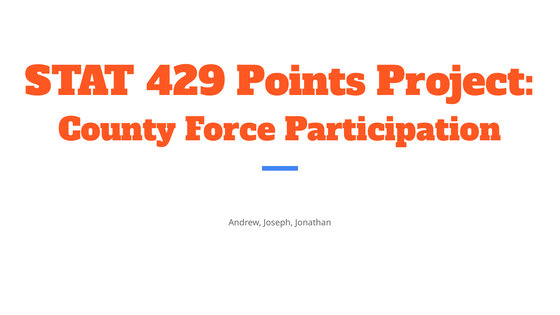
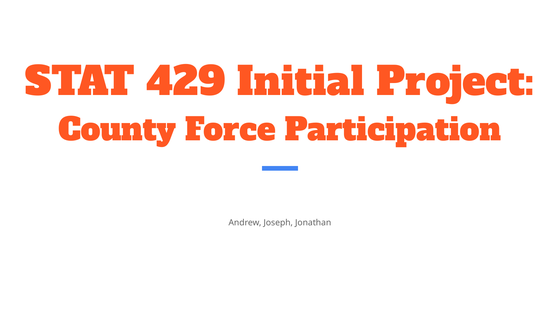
Points: Points -> Initial
